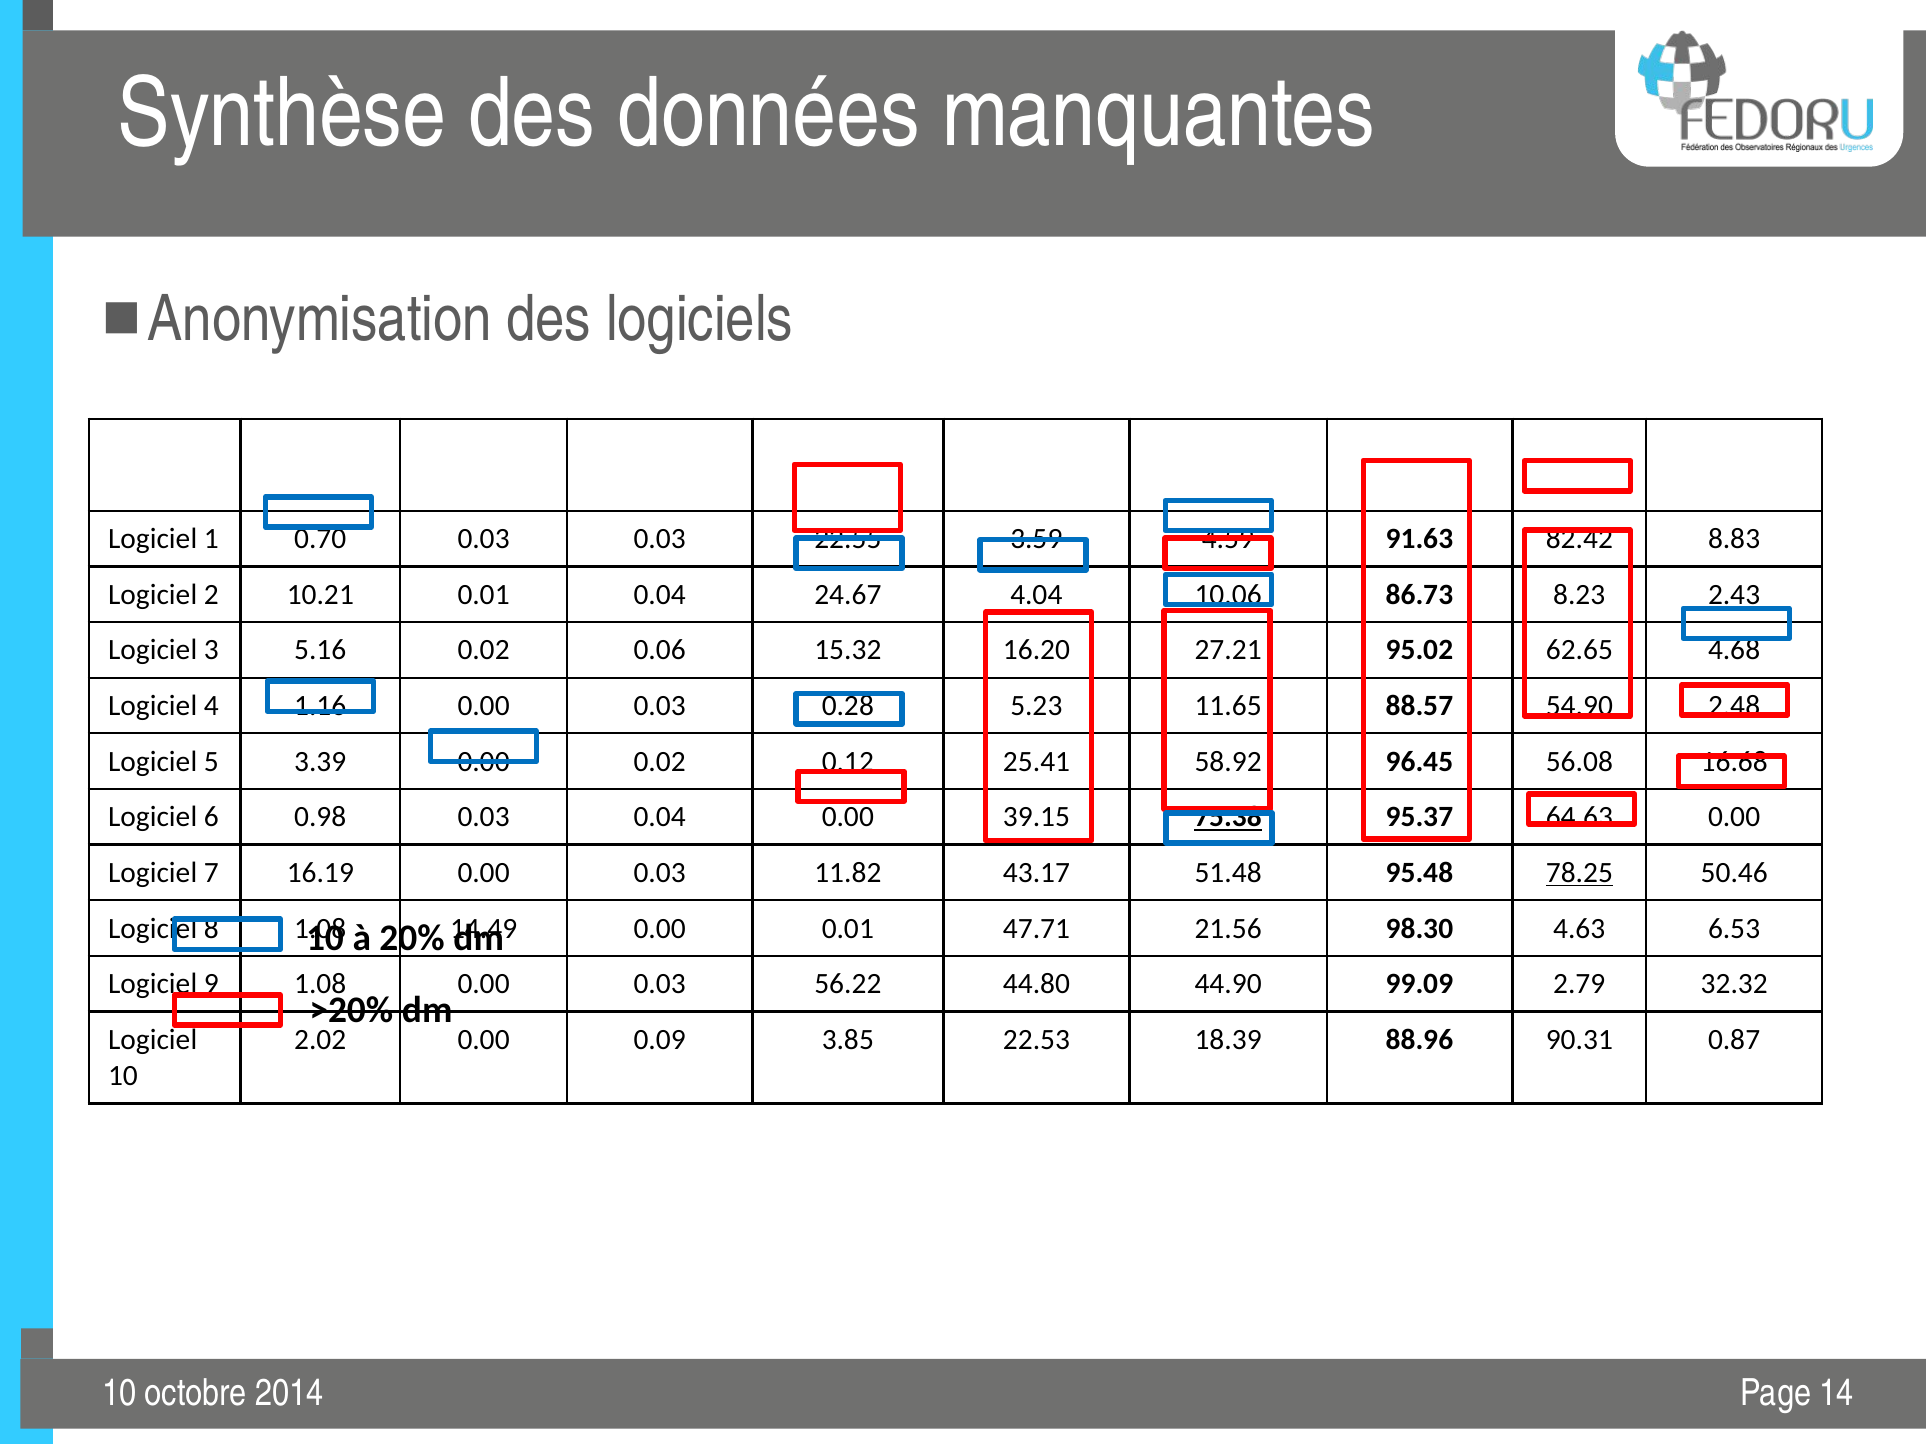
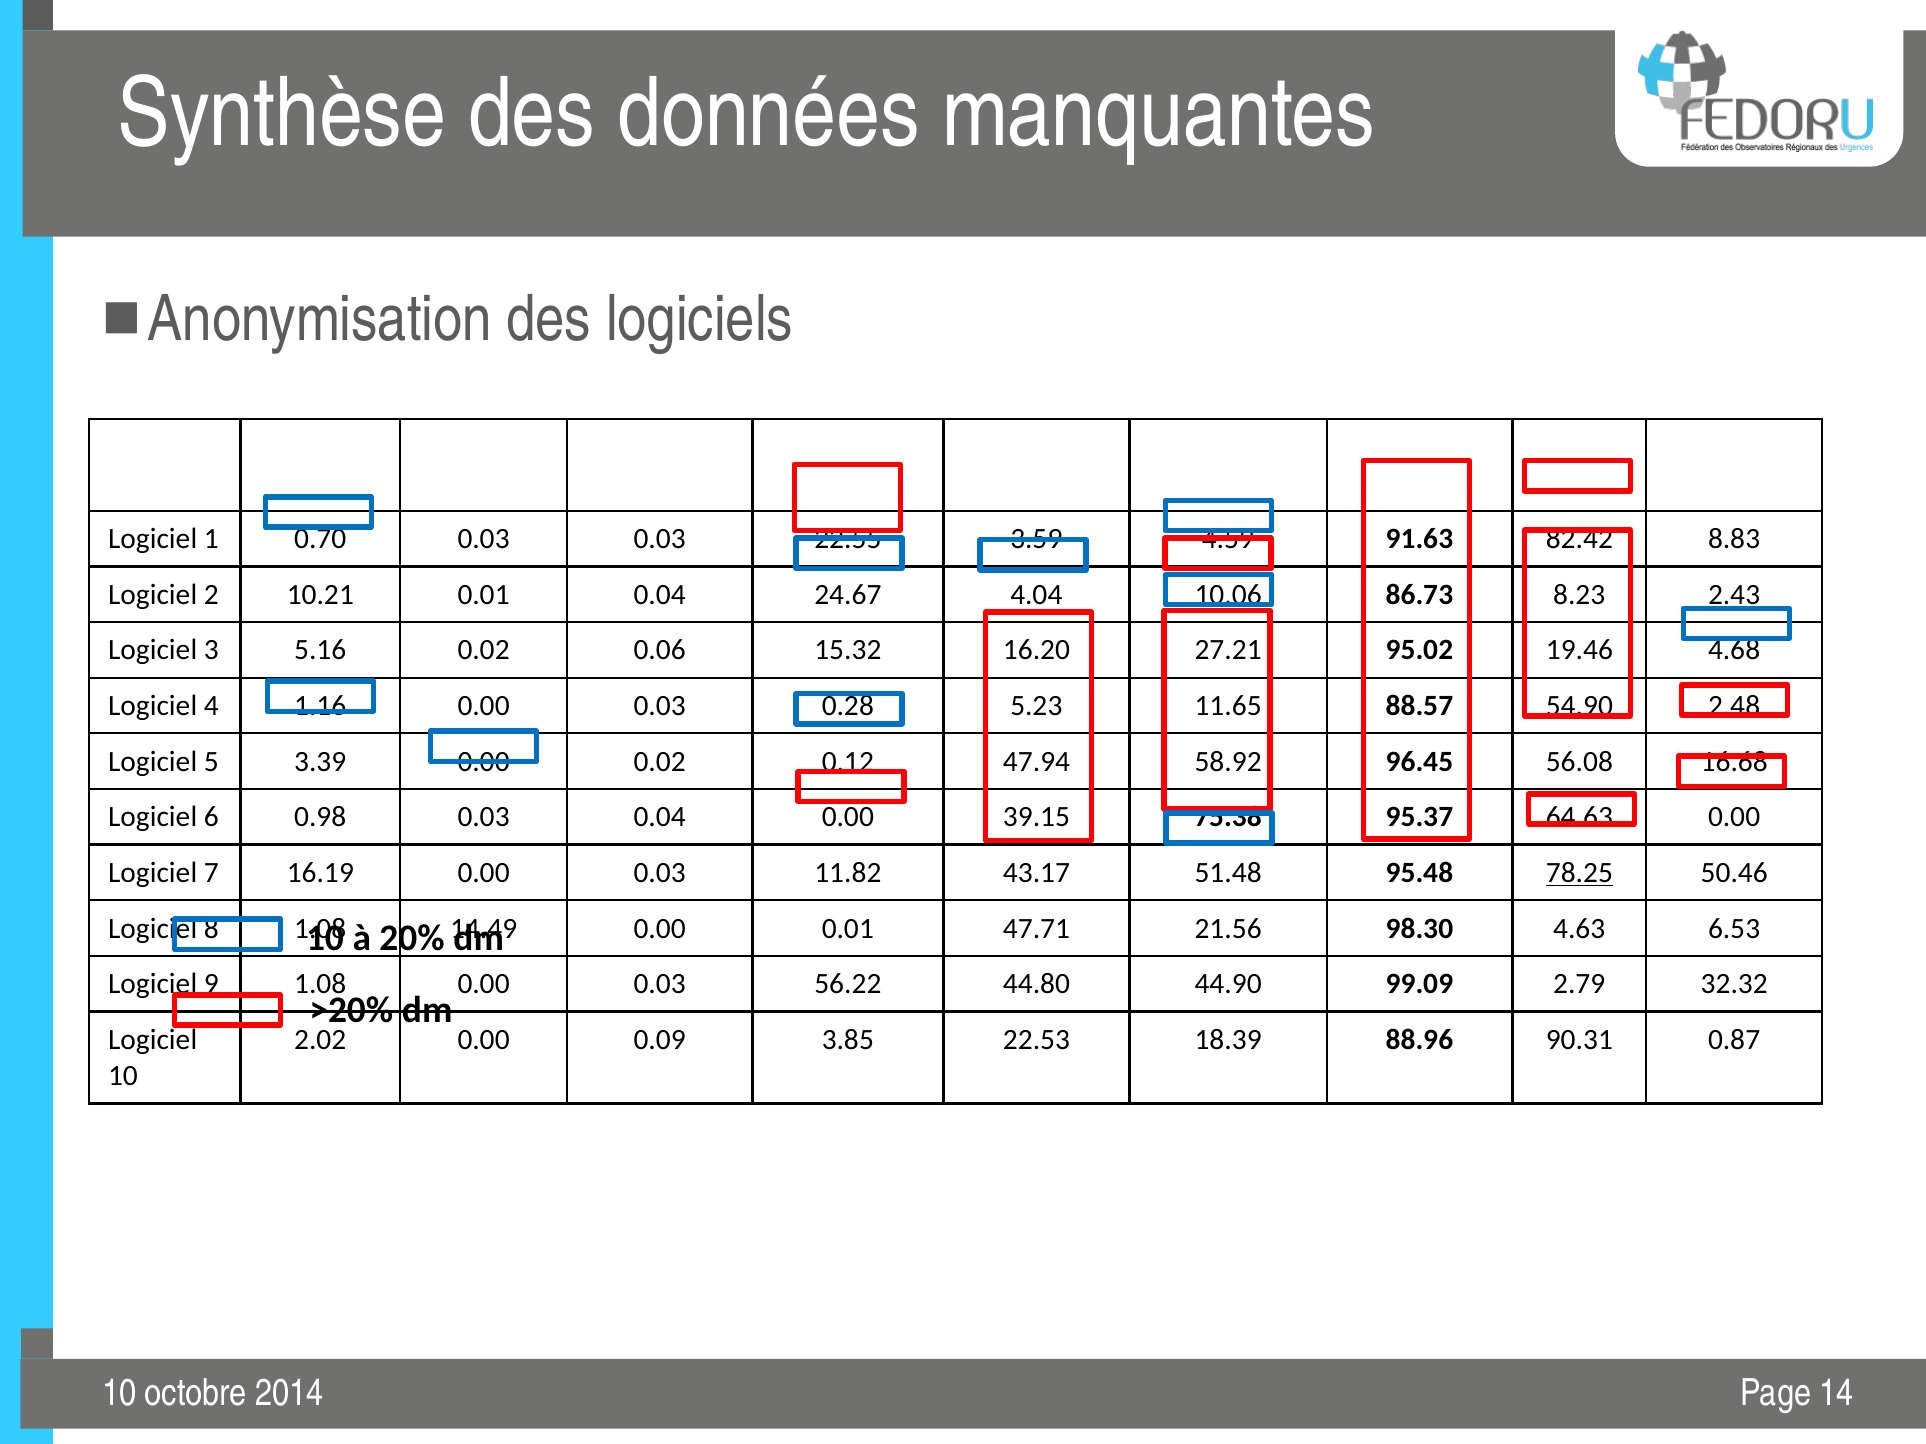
62.65: 62.65 -> 19.46
25.41: 25.41 -> 47.94
75.38 underline: present -> none
